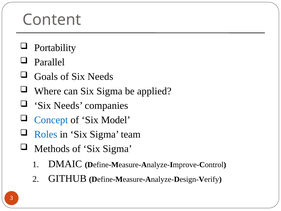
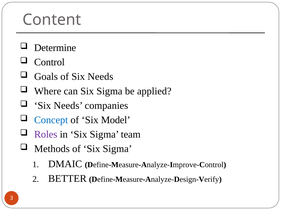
Portability: Portability -> Determine
Parallel: Parallel -> Control
Roles colour: blue -> purple
GITHUB: GITHUB -> BETTER
